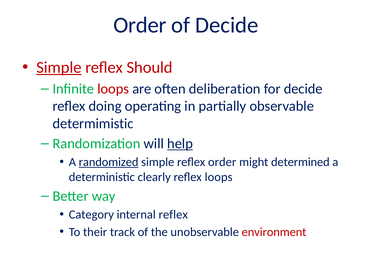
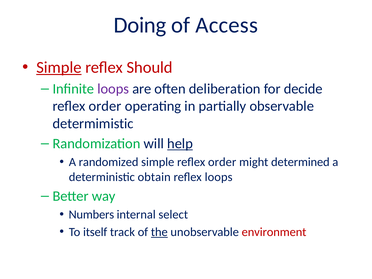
Order at (140, 25): Order -> Doing
of Decide: Decide -> Access
loops at (113, 89) colour: red -> purple
doing at (105, 106): doing -> order
randomized underline: present -> none
clearly: clearly -> obtain
Category: Category -> Numbers
internal reflex: reflex -> select
their: their -> itself
the underline: none -> present
